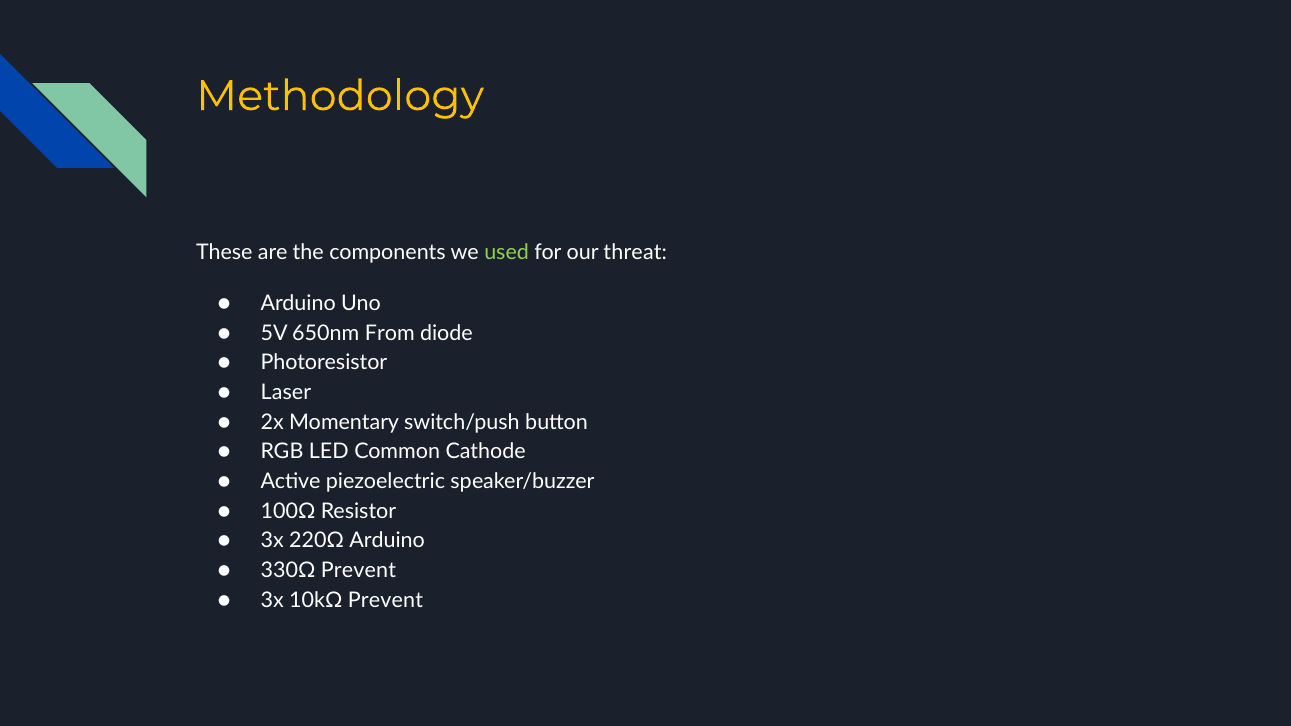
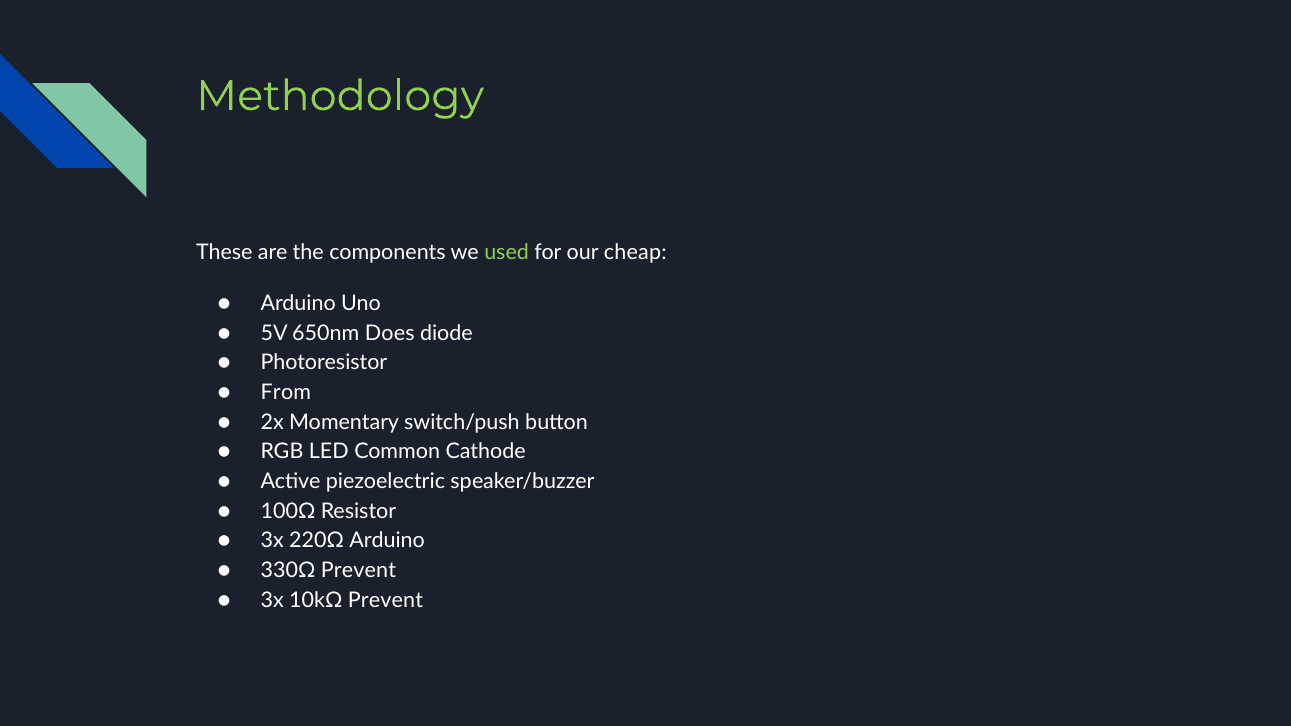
Methodology colour: yellow -> light green
threat: threat -> cheap
From: From -> Does
Laser: Laser -> From
